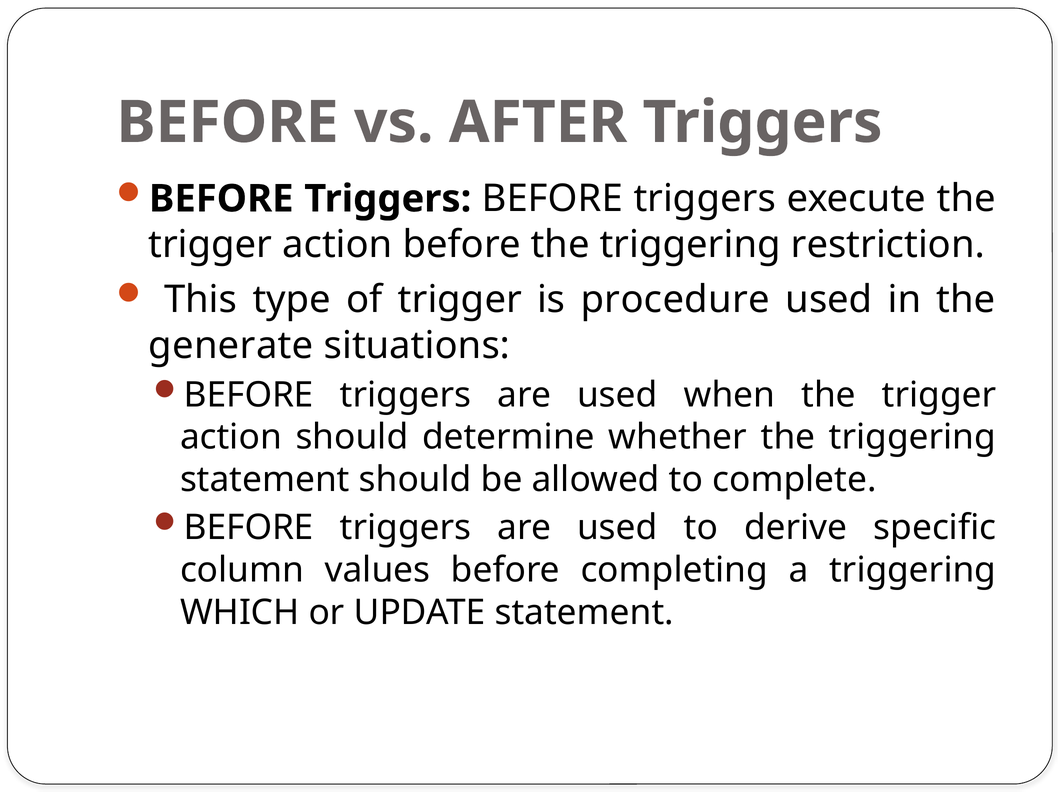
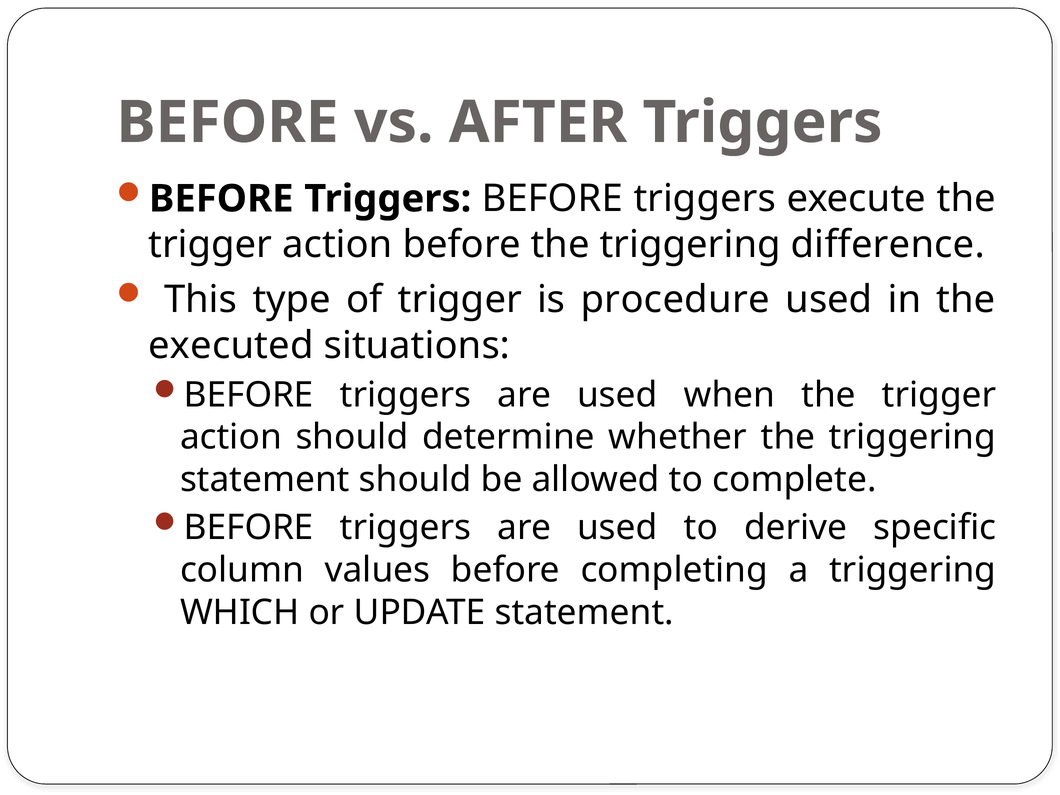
restriction: restriction -> difference
generate: generate -> executed
